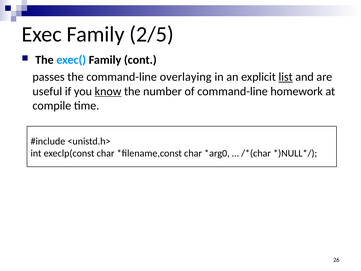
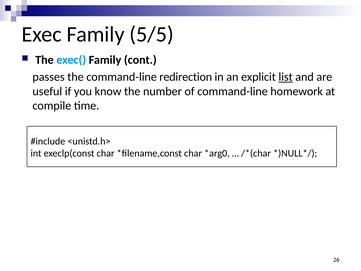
2/5: 2/5 -> 5/5
overlaying: overlaying -> redirection
know underline: present -> none
